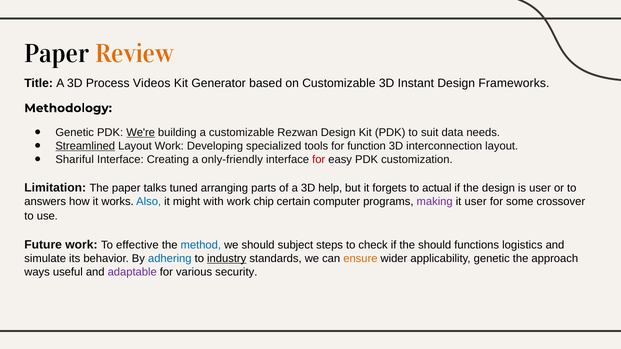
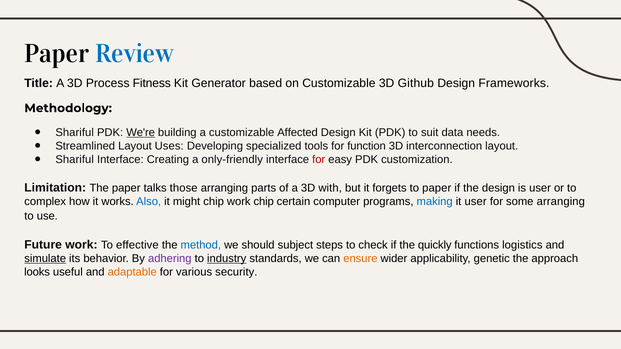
Review colour: orange -> blue
Videos: Videos -> Fitness
Instant: Instant -> Github
Genetic at (75, 133): Genetic -> Shariful
Rezwan: Rezwan -> Affected
Streamlined underline: present -> none
Layout Work: Work -> Uses
tuned: tuned -> those
help: help -> with
to actual: actual -> paper
answers: answers -> complex
might with: with -> chip
making colour: purple -> blue
some crossover: crossover -> arranging
the should: should -> quickly
simulate underline: none -> present
adhering colour: blue -> purple
ways: ways -> looks
adaptable colour: purple -> orange
